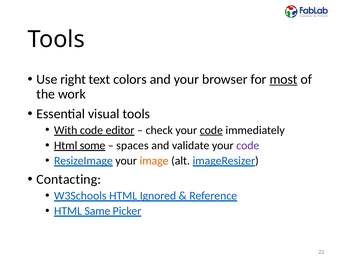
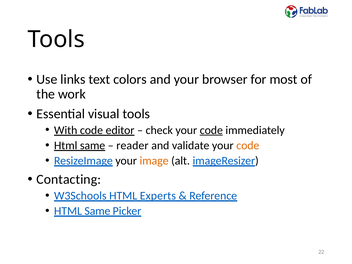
right: right -> links
most underline: present -> none
some at (93, 145): some -> same
spaces: spaces -> reader
code at (248, 145) colour: purple -> orange
Ignored: Ignored -> Experts
